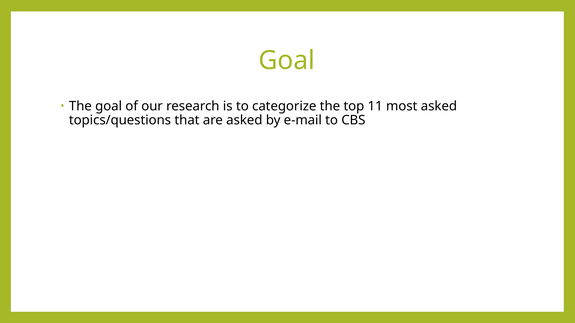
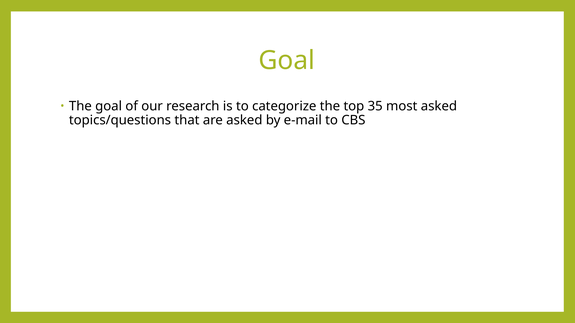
11: 11 -> 35
